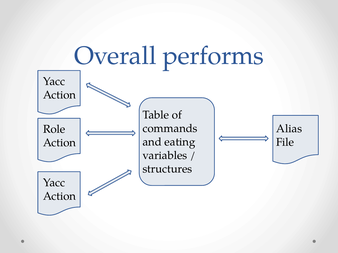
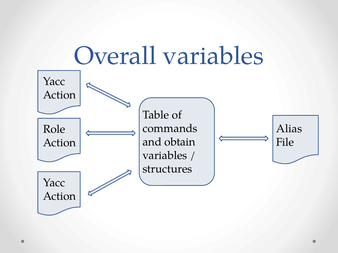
Overall performs: performs -> variables
eating: eating -> obtain
